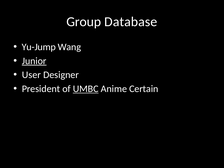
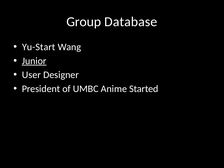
Yu-Jump: Yu-Jump -> Yu-Start
UMBC underline: present -> none
Certain: Certain -> Started
